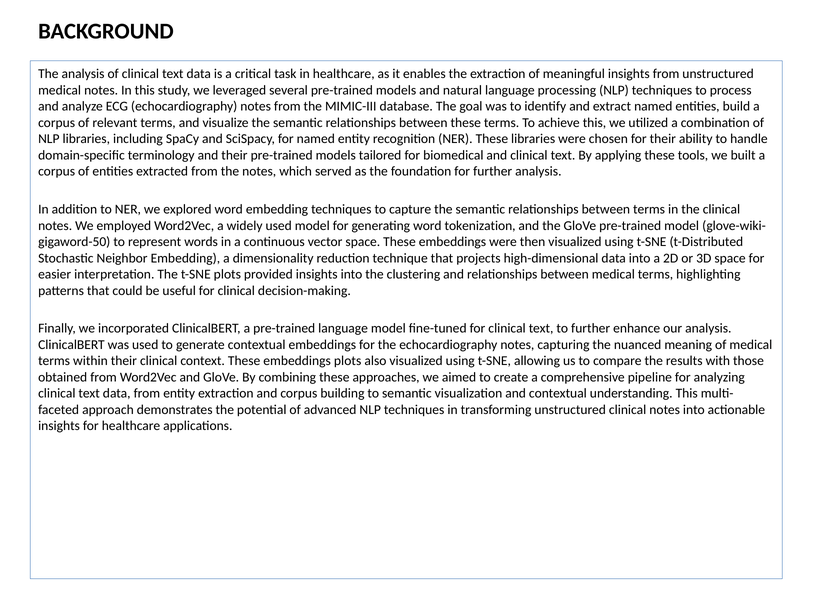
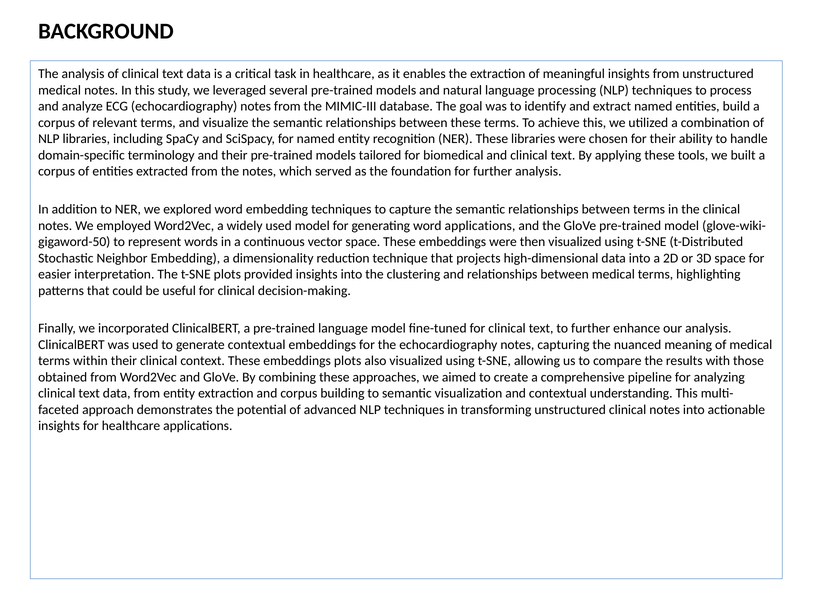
word tokenization: tokenization -> applications
